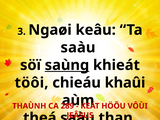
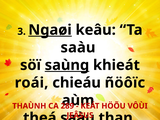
Ngaøi underline: none -> present
töôi: töôi -> roái
khaûi: khaûi -> ñöôïc
